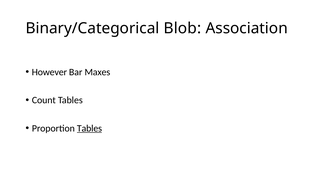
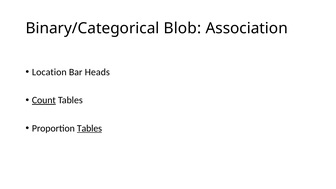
However: However -> Location
Maxes: Maxes -> Heads
Count underline: none -> present
